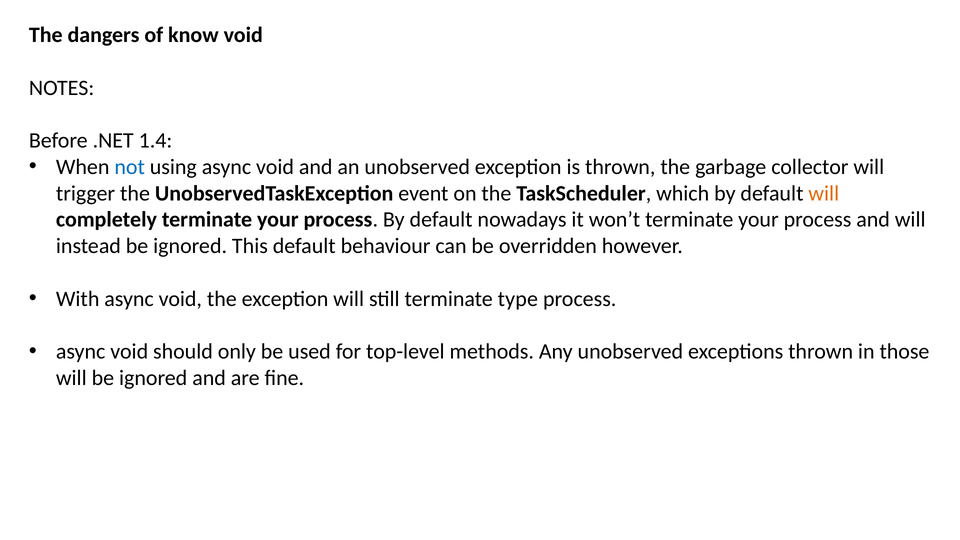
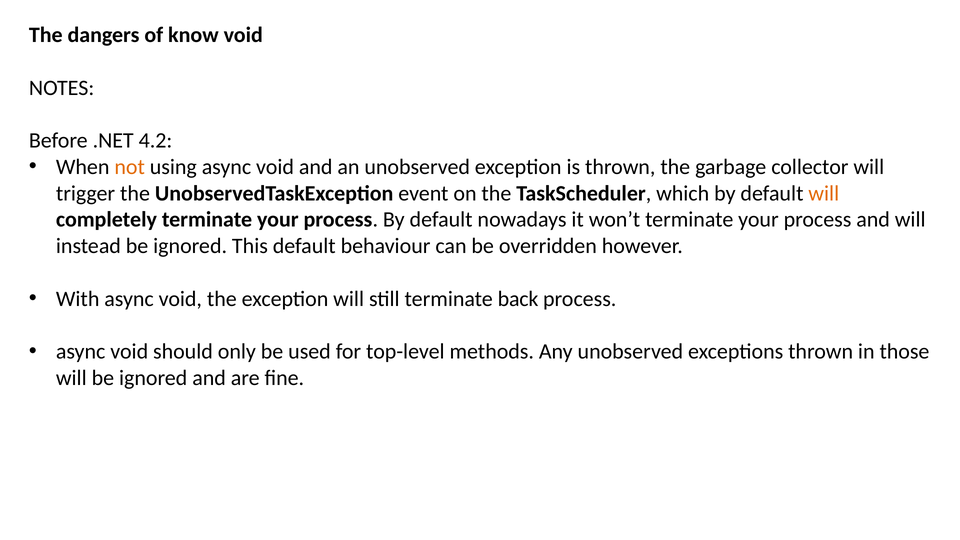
1.4: 1.4 -> 4.2
not colour: blue -> orange
type: type -> back
